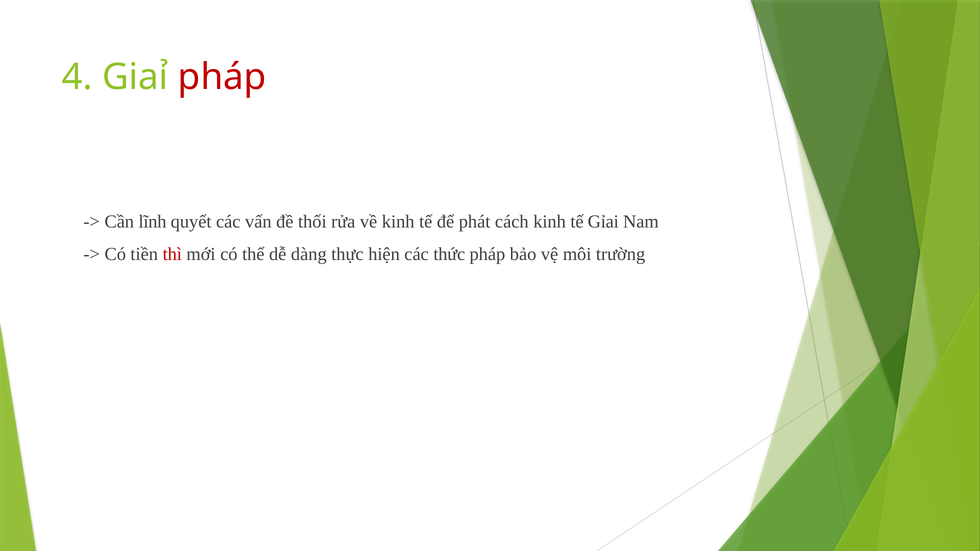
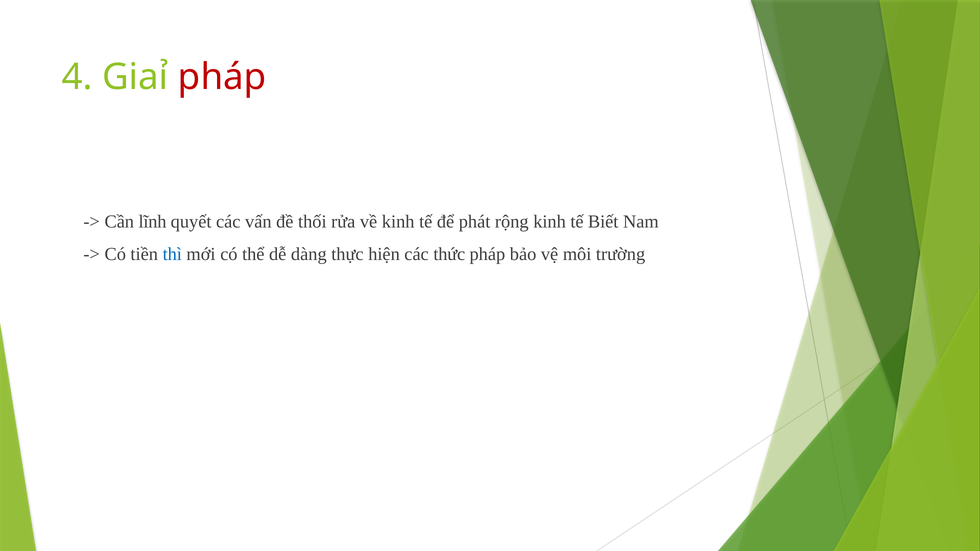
cách: cách -> rộng
Gỉai: Gỉai -> Biết
thì colour: red -> blue
